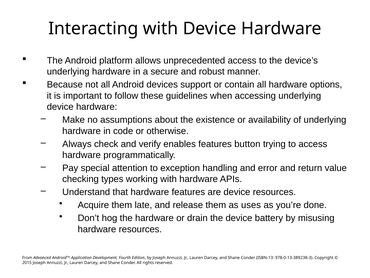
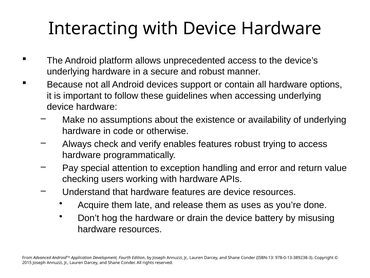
features button: button -> robust
types: types -> users
